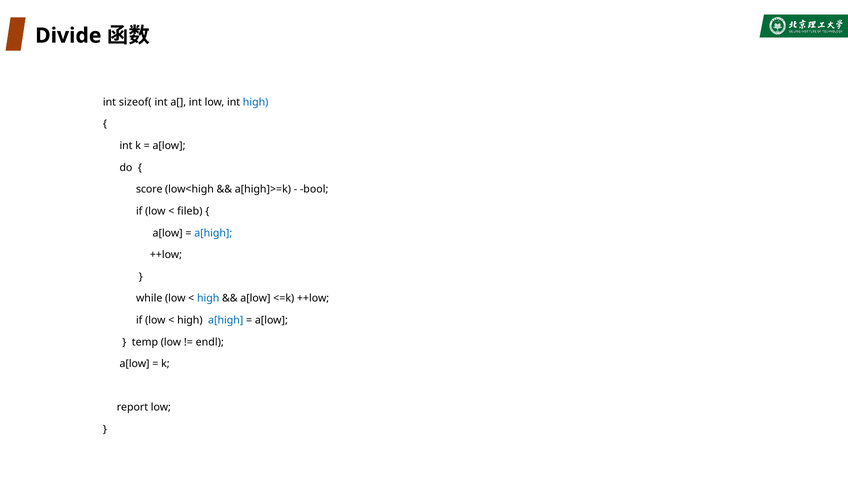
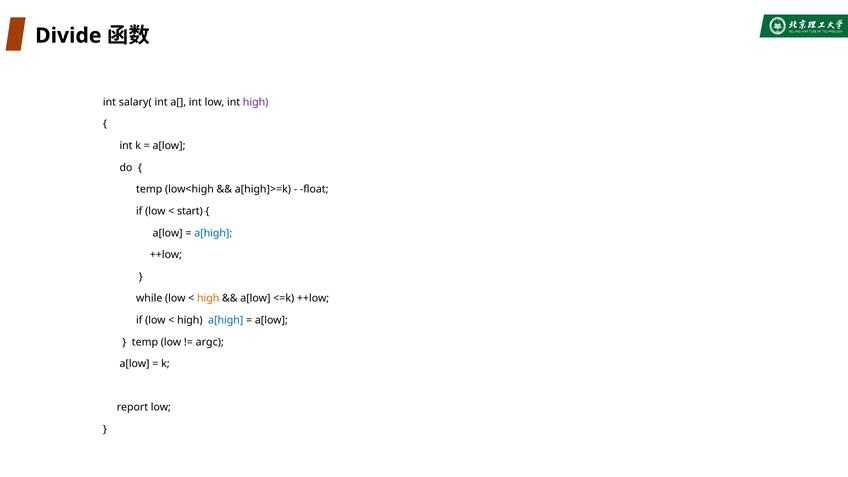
sizeof(: sizeof( -> salary(
high at (256, 102) colour: blue -> purple
score at (149, 189): score -> temp
bool: bool -> float
fileb: fileb -> start
high at (208, 298) colour: blue -> orange
endl: endl -> argc
